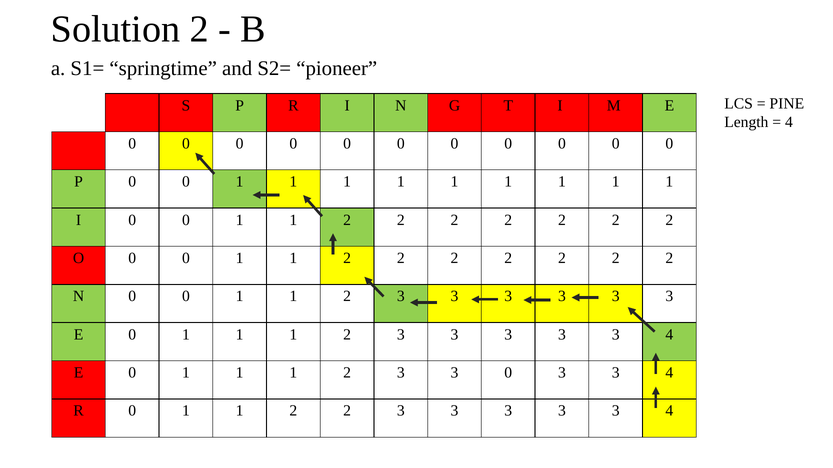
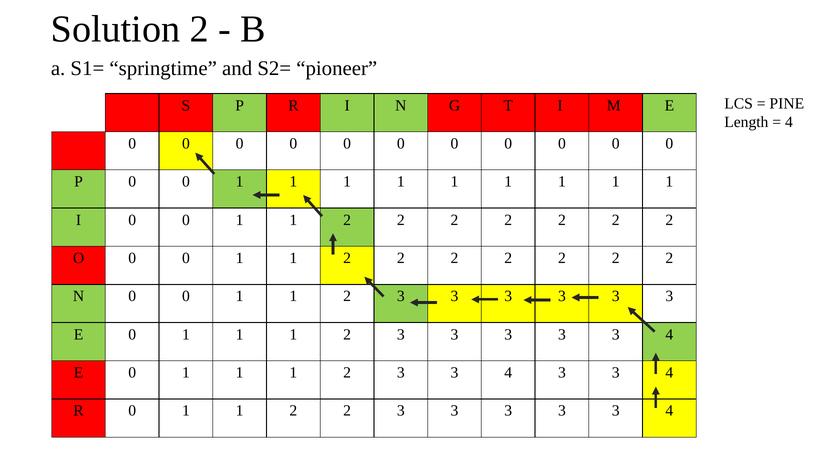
2 3 3 0: 0 -> 4
